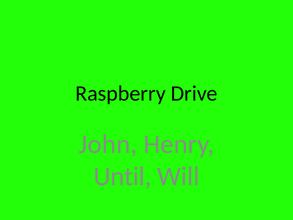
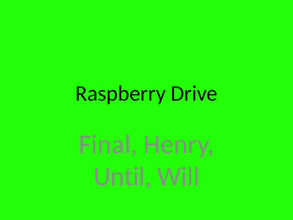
John: John -> Final
